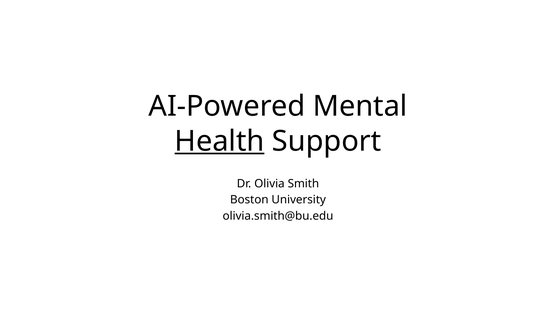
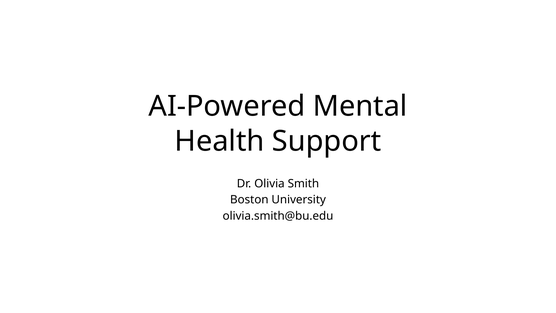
Health underline: present -> none
